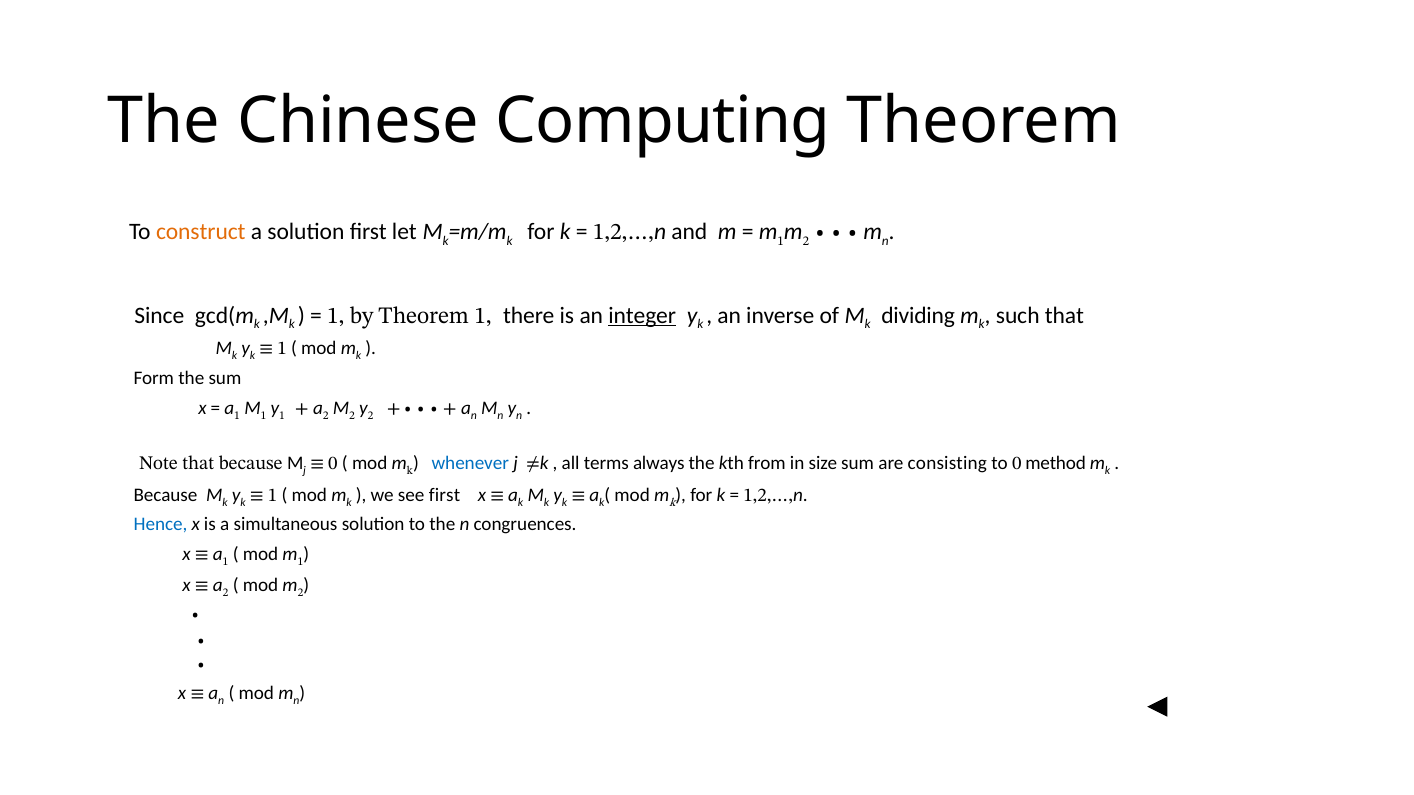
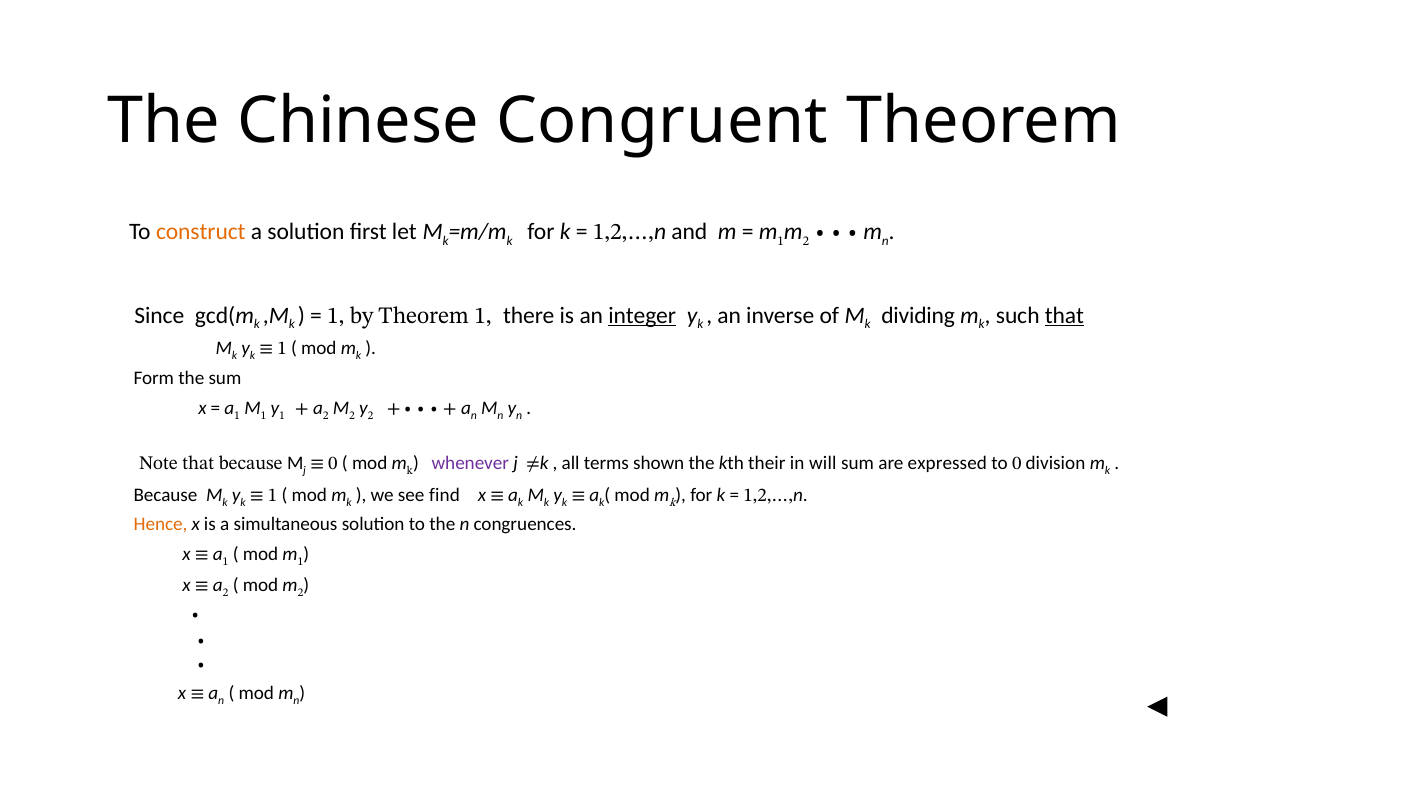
Computing: Computing -> Congruent
that at (1064, 316) underline: none -> present
whenever colour: blue -> purple
always: always -> shown
from: from -> their
size: size -> will
consisting: consisting -> expressed
method: method -> division
first at (445, 495): first -> find
Hence colour: blue -> orange
